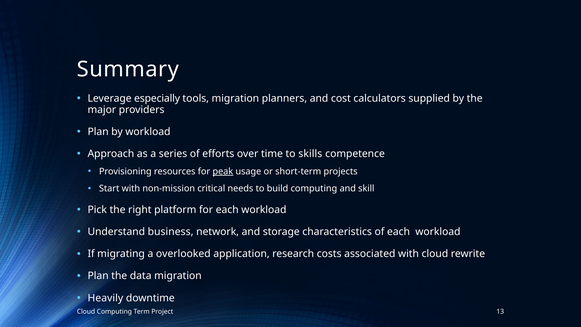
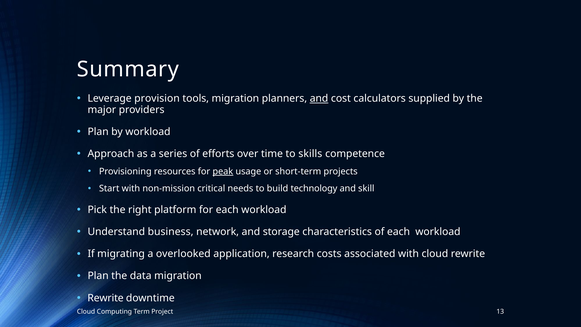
especially: especially -> provision
and at (319, 98) underline: none -> present
build computing: computing -> technology
Heavily at (105, 298): Heavily -> Rewrite
